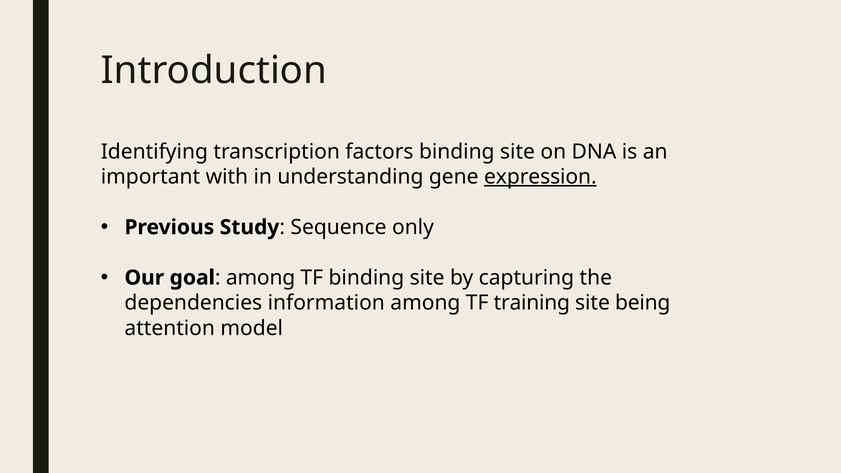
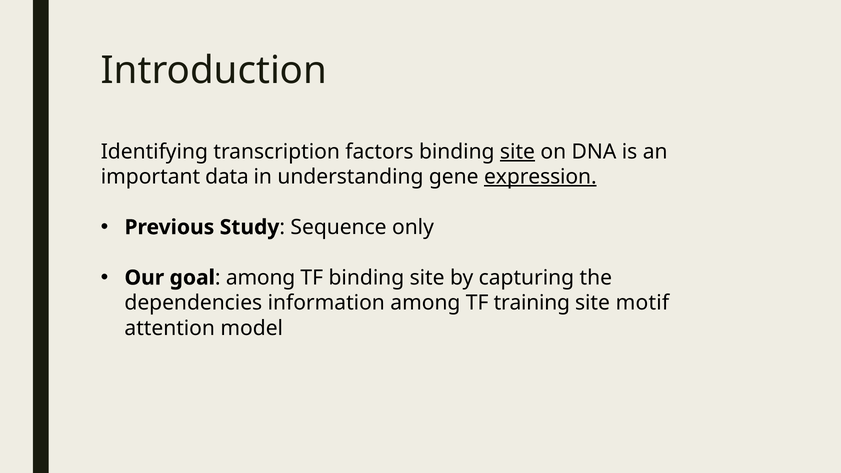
site at (517, 152) underline: none -> present
with: with -> data
being: being -> motif
